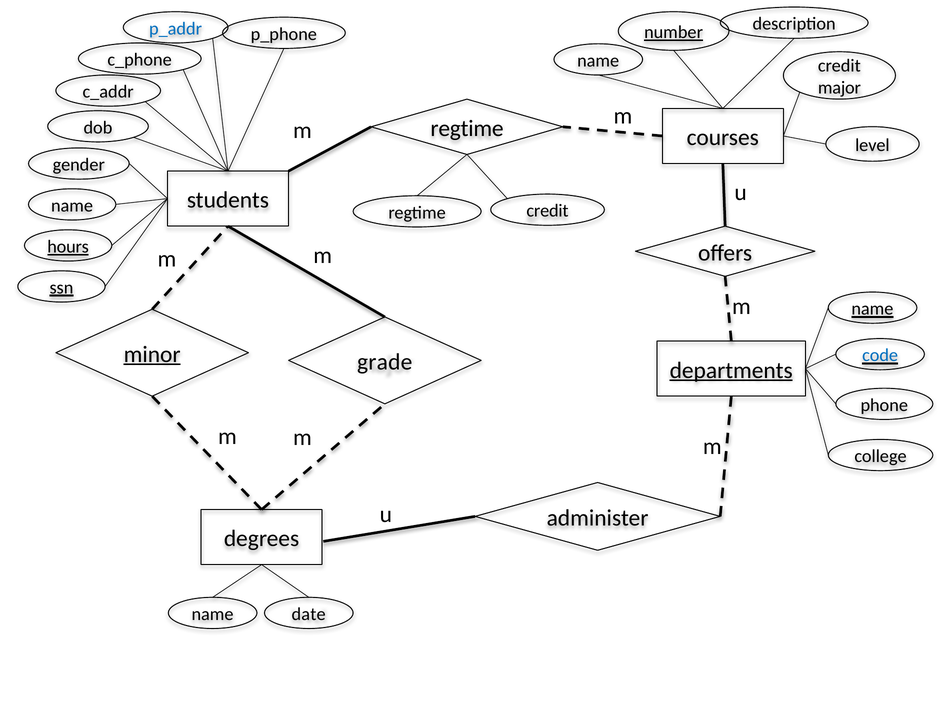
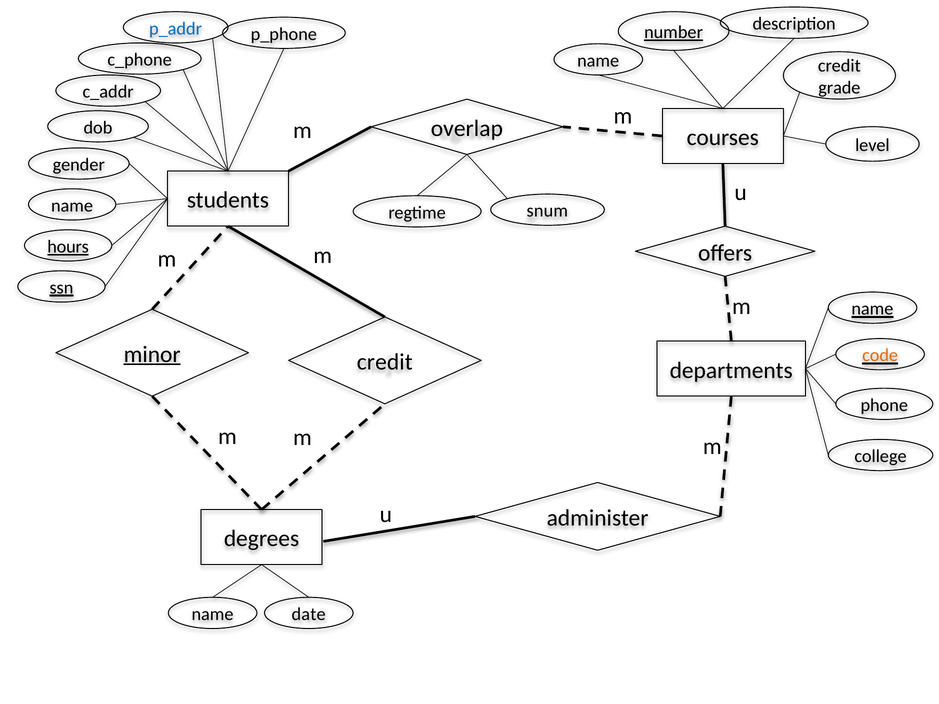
major: major -> grade
regtime at (467, 128): regtime -> overlap
regtime credit: credit -> snum
code colour: blue -> orange
grade at (385, 362): grade -> credit
departments underline: present -> none
